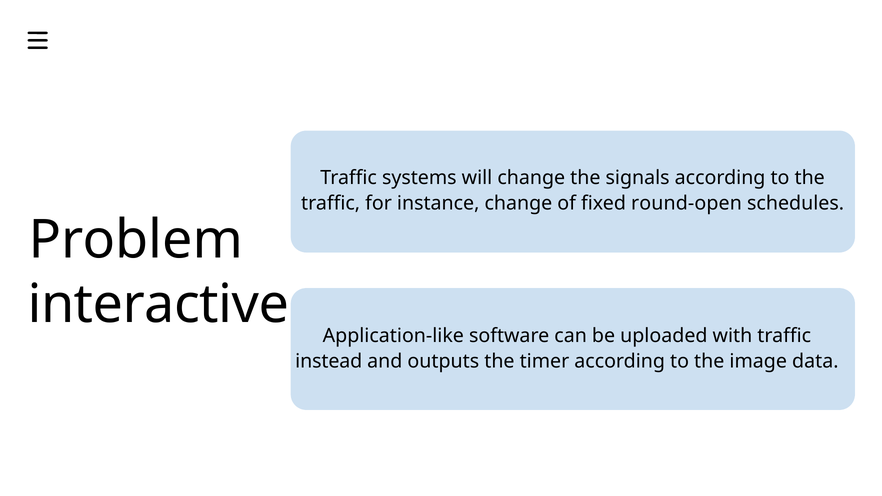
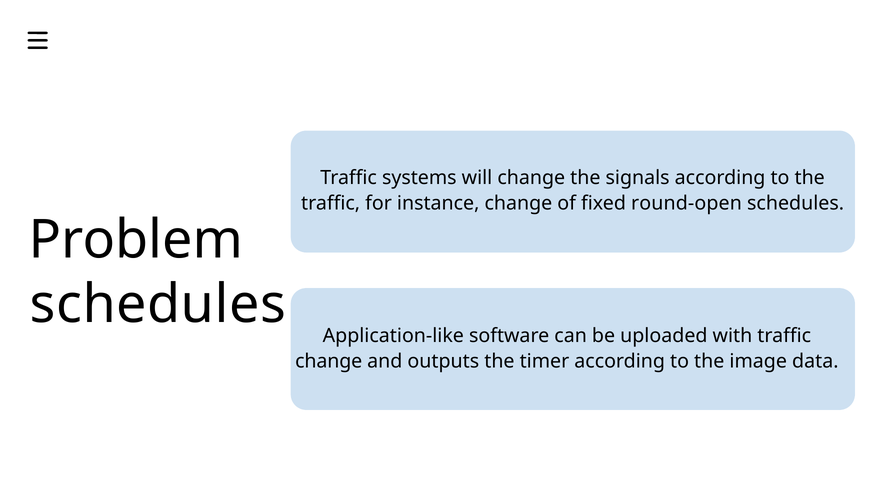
interactive at (158, 305): interactive -> schedules
instead at (329, 361): instead -> change
